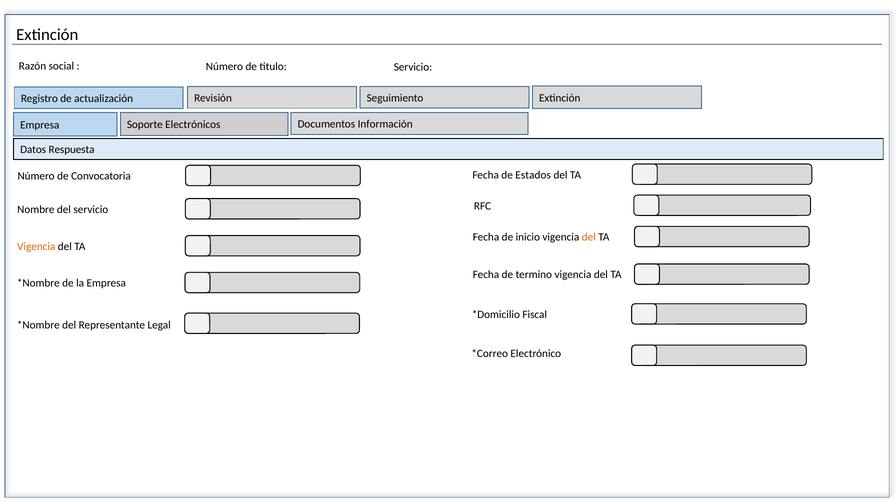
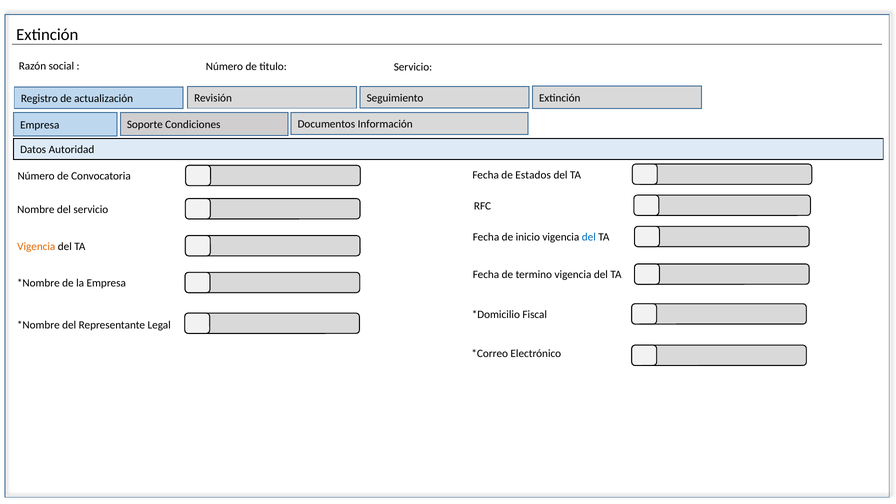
Electrónicos: Electrónicos -> Condiciones
Respuesta: Respuesta -> Autoridad
del at (589, 237) colour: orange -> blue
